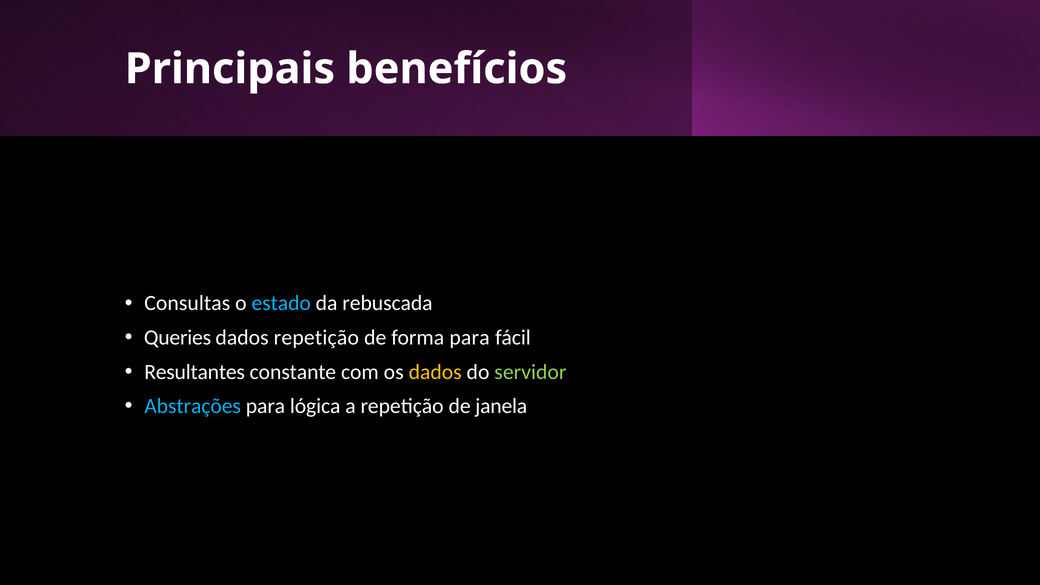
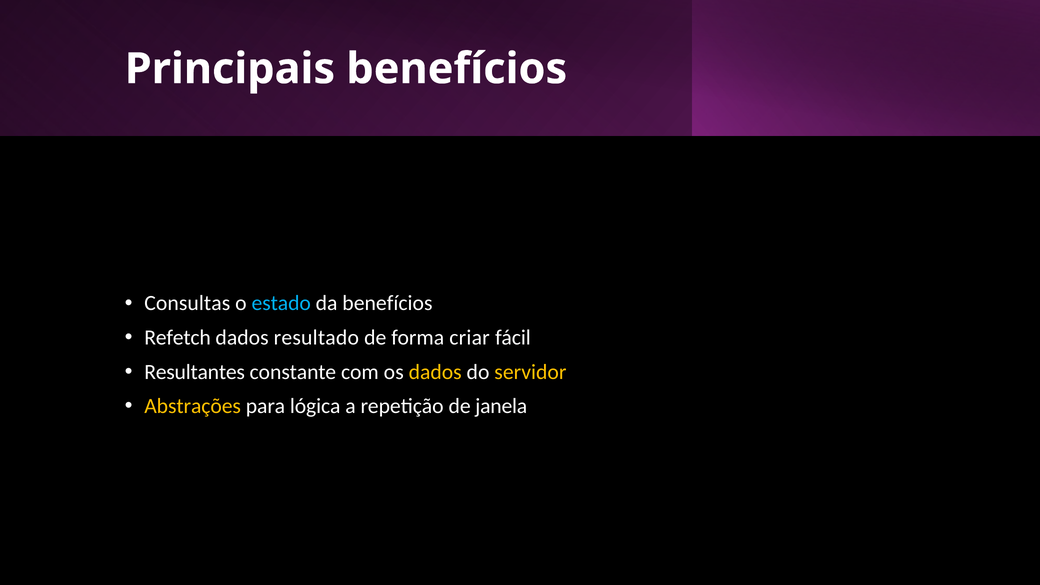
da rebuscada: rebuscada -> benefícios
Queries: Queries -> Refetch
dados repetição: repetição -> resultado
forma para: para -> criar
servidor colour: light green -> yellow
Abstrações colour: light blue -> yellow
